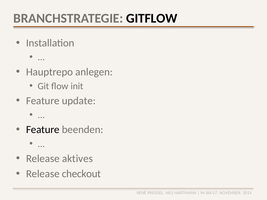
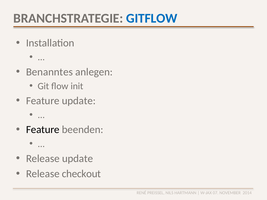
GITFLOW colour: black -> blue
Hauptrepo: Hauptrepo -> Benanntes
Release aktives: aktives -> update
